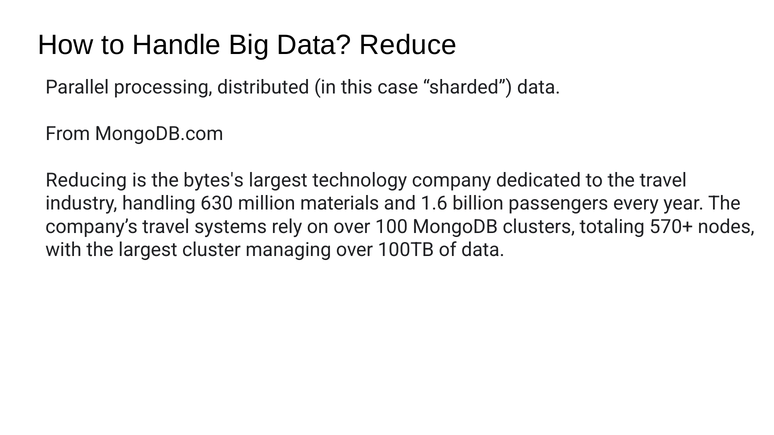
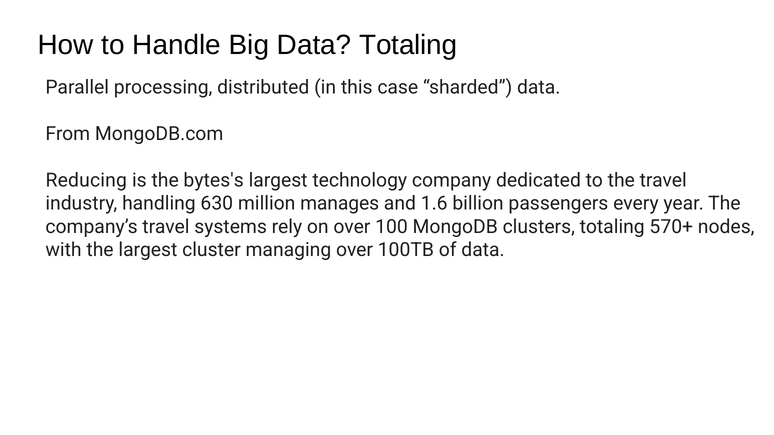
Data Reduce: Reduce -> Totaling
materials: materials -> manages
